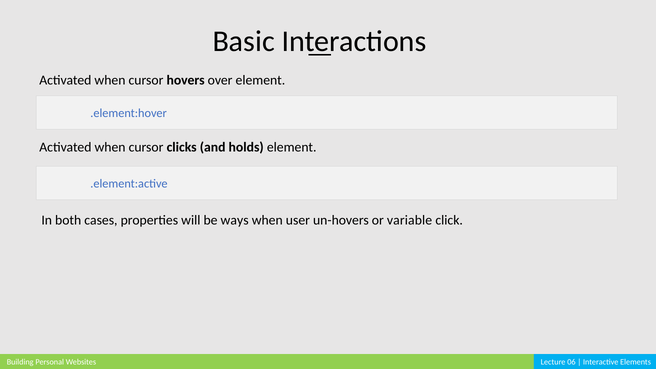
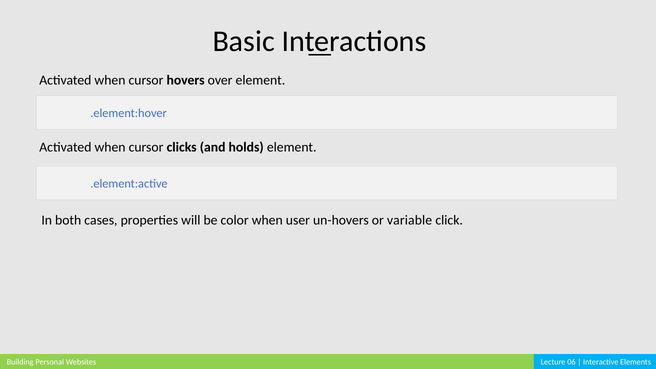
ways: ways -> color
